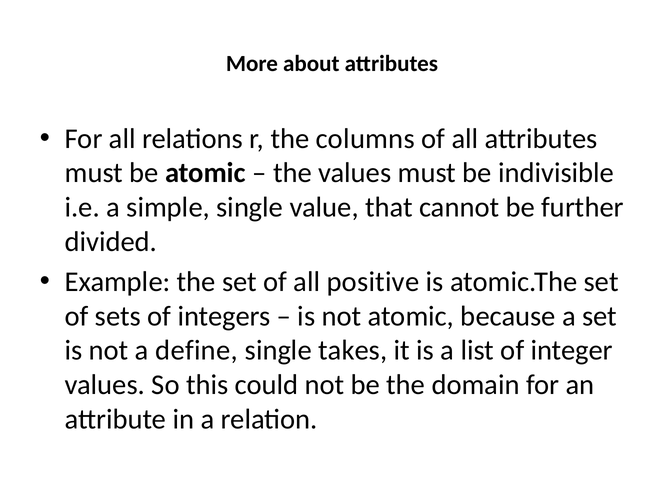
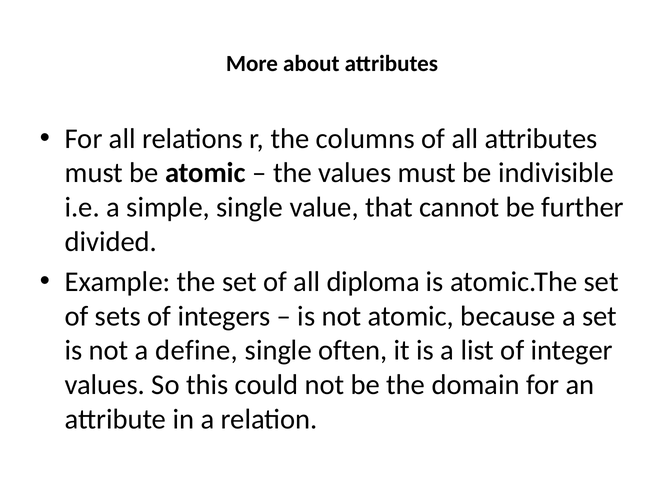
positive: positive -> diploma
takes: takes -> often
